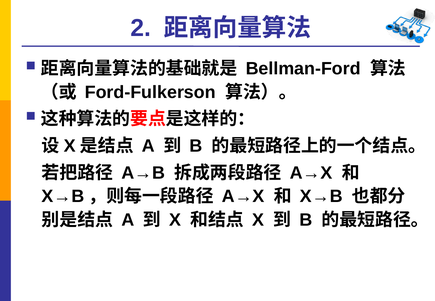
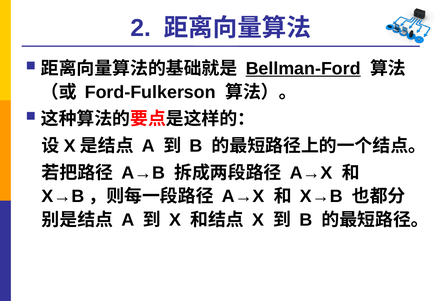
Bellman-Ford underline: none -> present
